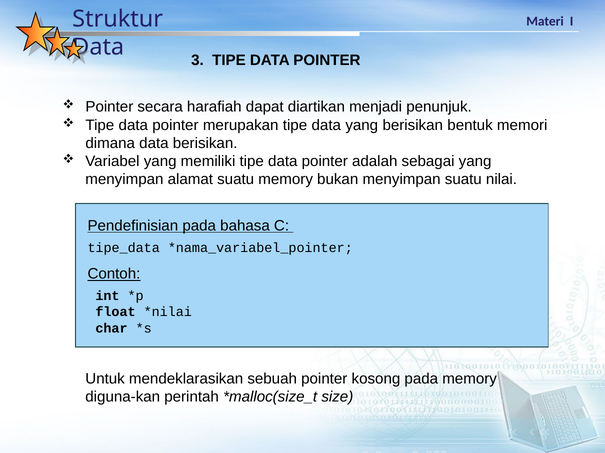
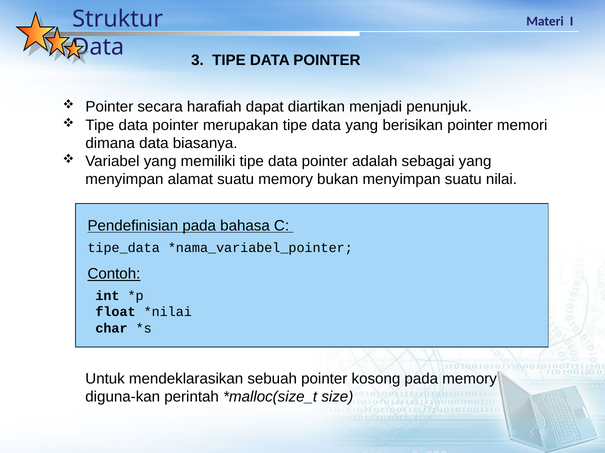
berisikan bentuk: bentuk -> pointer
data berisikan: berisikan -> biasanya
